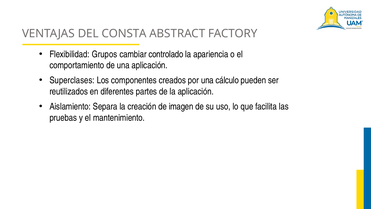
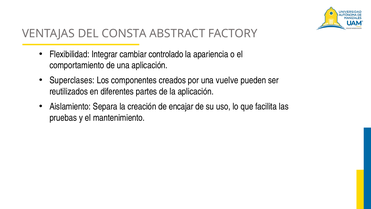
Grupos: Grupos -> Integrar
cálculo: cálculo -> vuelve
imagen: imagen -> encajar
